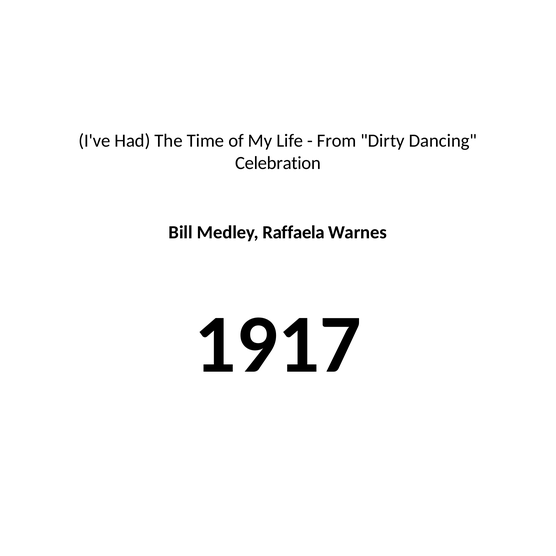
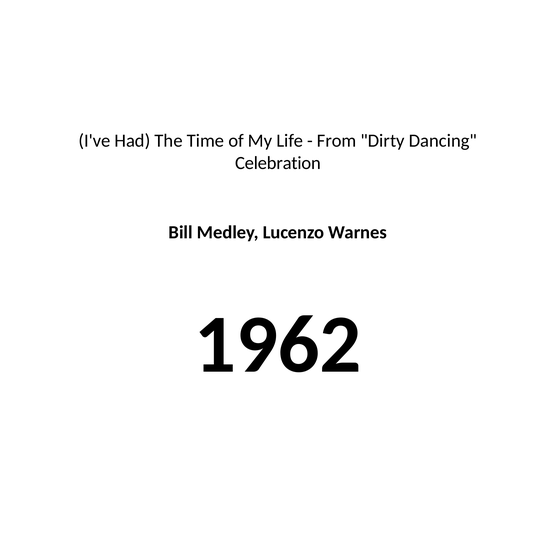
Raffaela: Raffaela -> Lucenzo
1917: 1917 -> 1962
